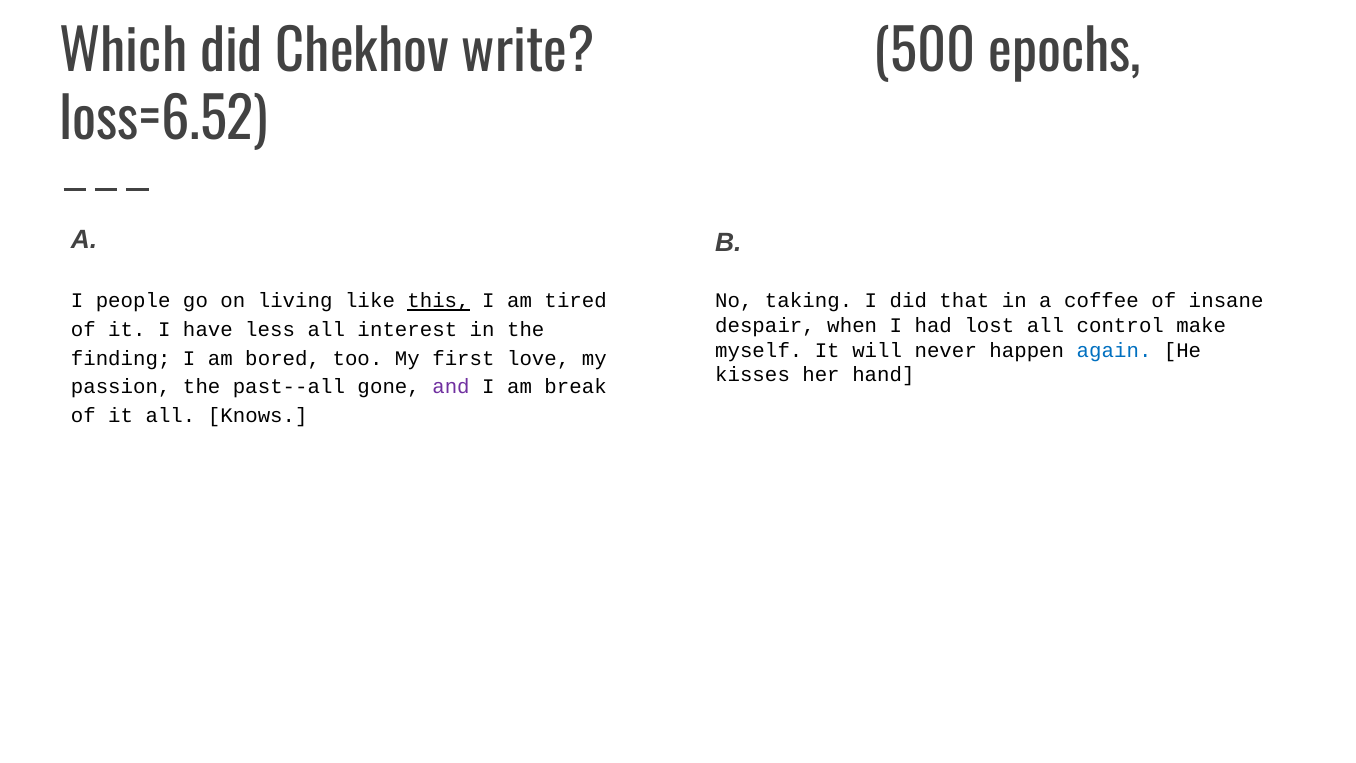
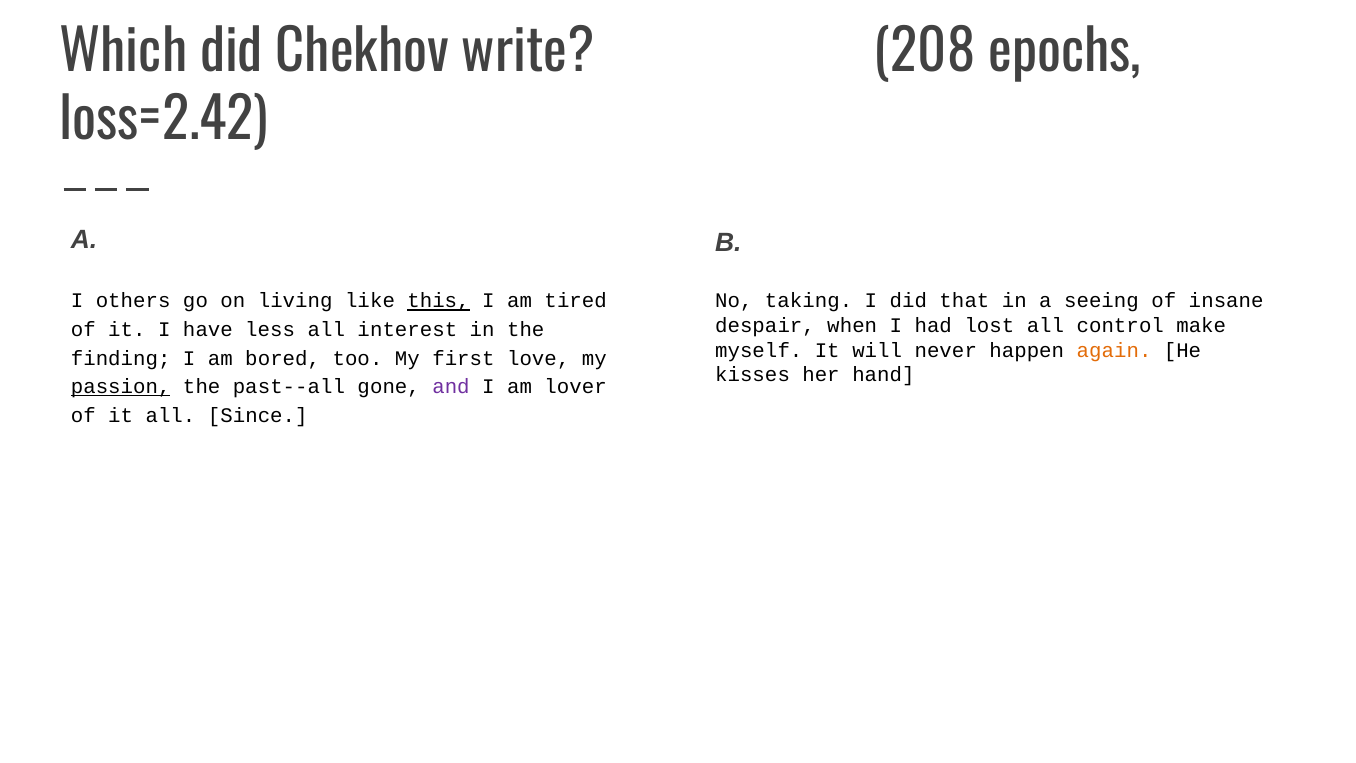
500: 500 -> 208
loss=6.52: loss=6.52 -> loss=2.42
coffee: coffee -> seeing
people: people -> others
again colour: blue -> orange
passion underline: none -> present
break: break -> lover
Knows: Knows -> Since
